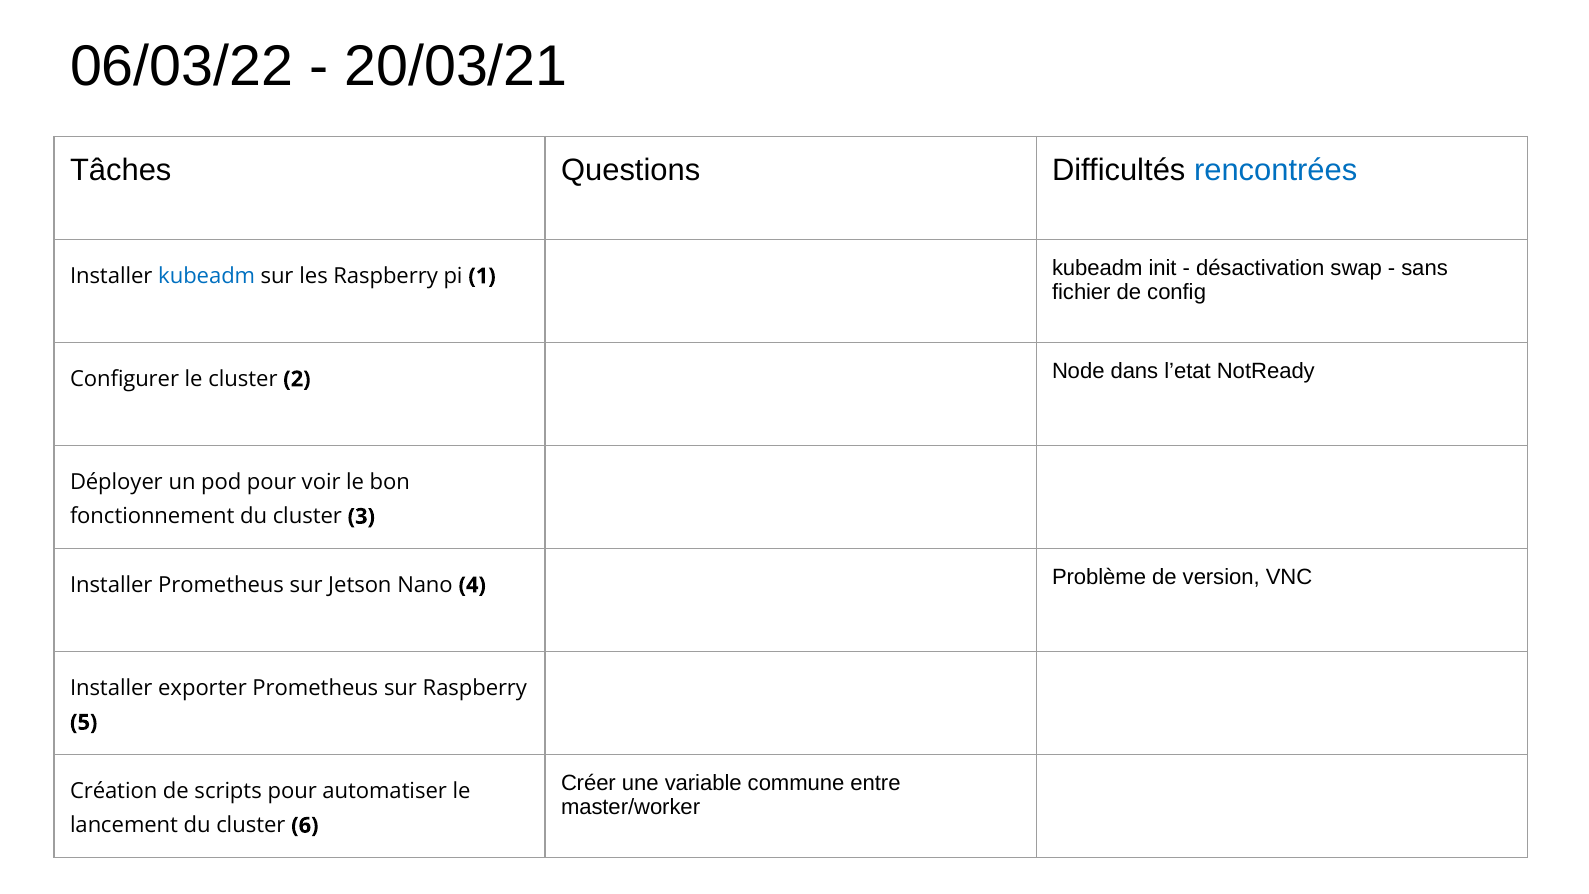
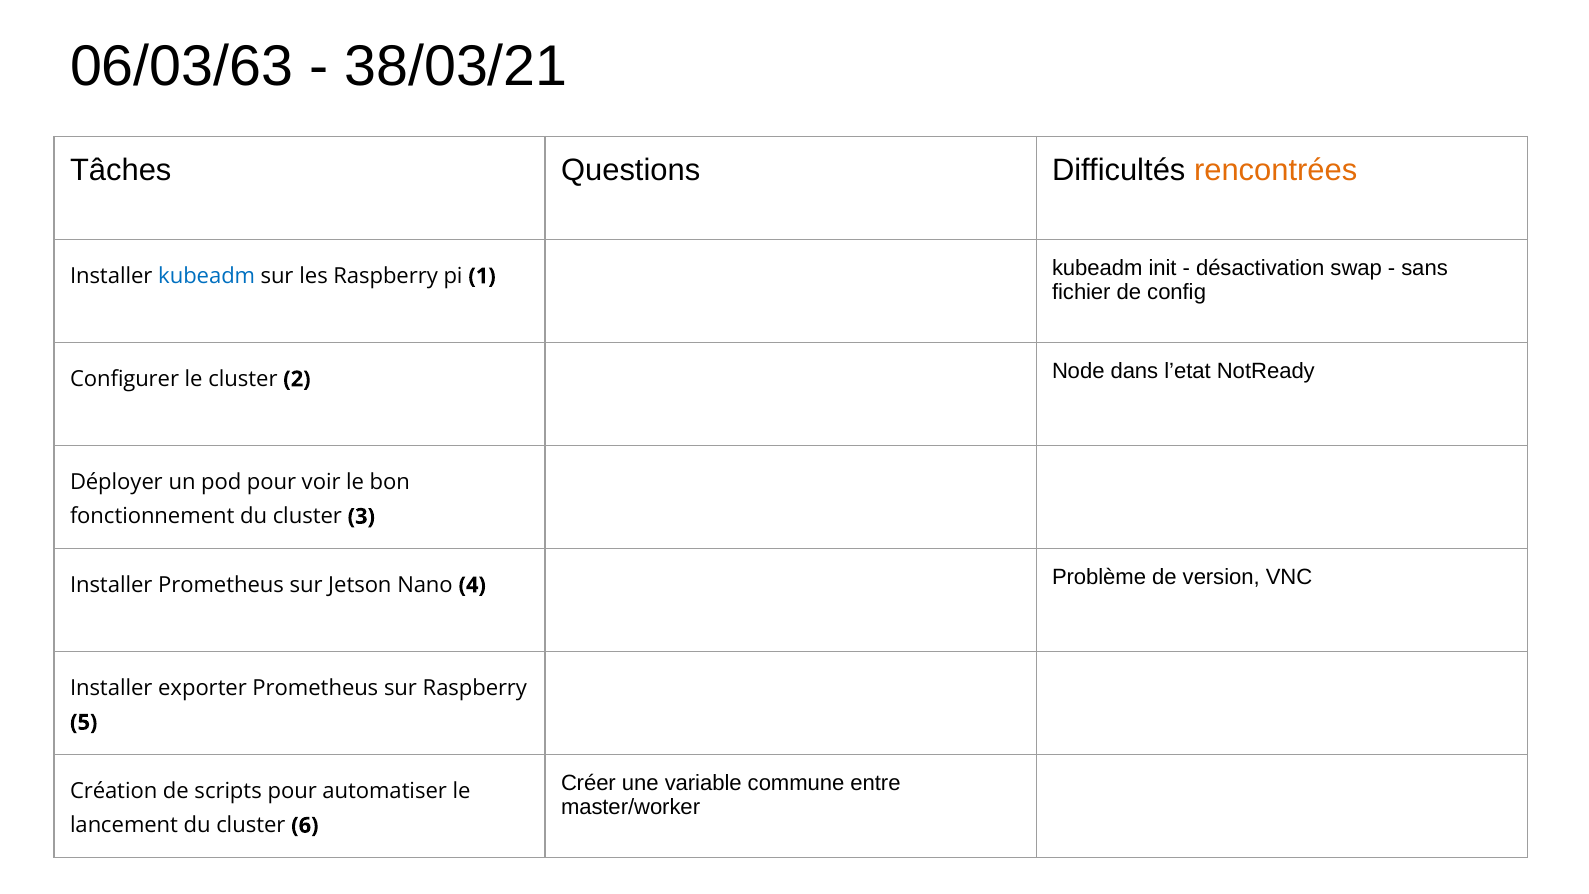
06/03/22: 06/03/22 -> 06/03/63
20/03/21: 20/03/21 -> 38/03/21
rencontrées colour: blue -> orange
